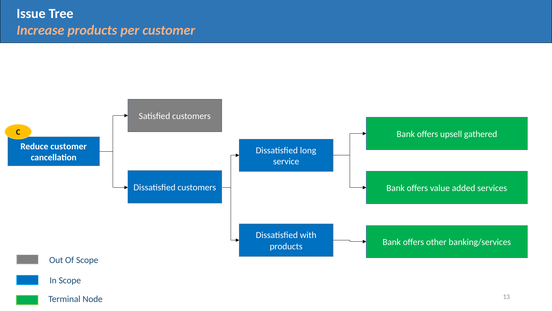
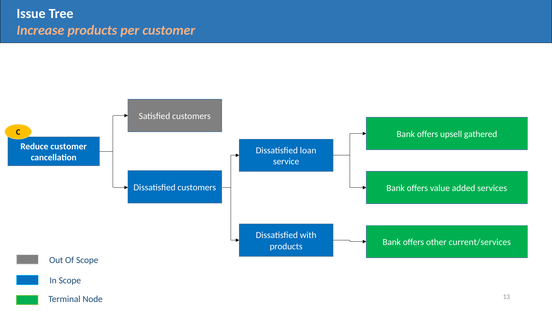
long: long -> loan
banking/services: banking/services -> current/services
